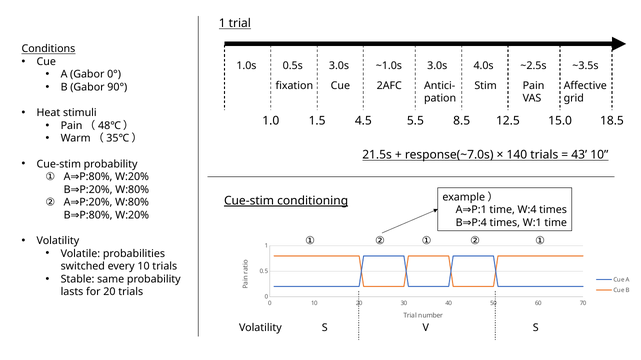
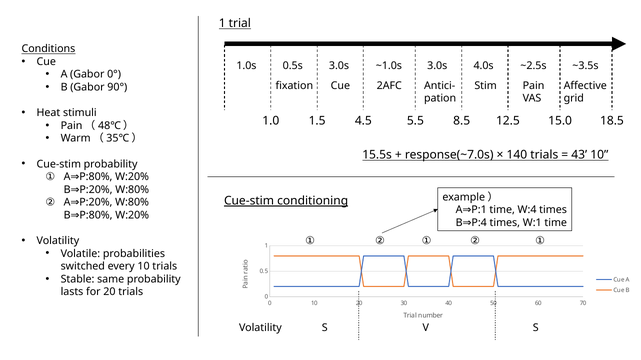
21.5s: 21.5s -> 15.5s
